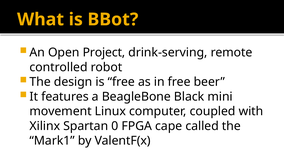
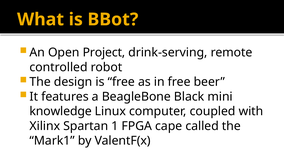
movement: movement -> knowledge
0: 0 -> 1
